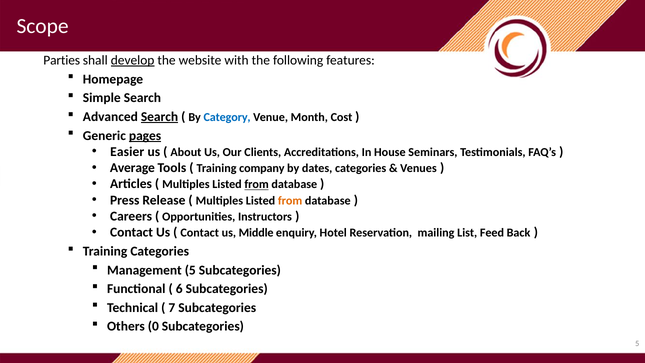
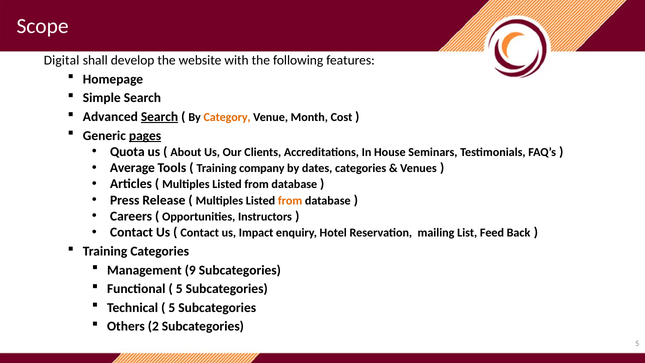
Parties: Parties -> Digital
develop underline: present -> none
Category colour: blue -> orange
Easier: Easier -> Quota
from at (257, 184) underline: present -> none
Middle: Middle -> Impact
Management 5: 5 -> 9
6 at (179, 289): 6 -> 5
7 at (172, 308): 7 -> 5
0: 0 -> 2
